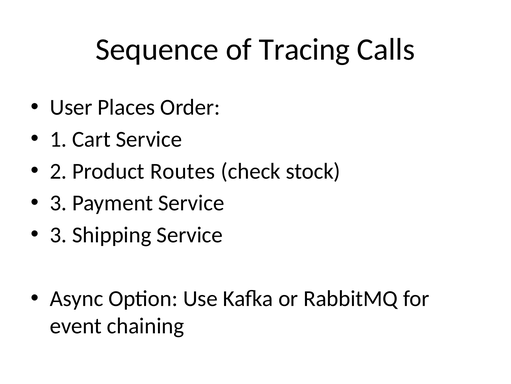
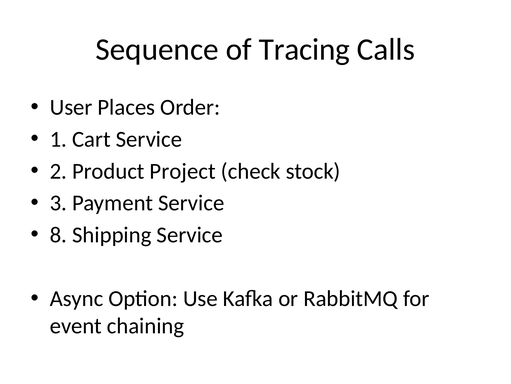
Routes: Routes -> Project
3 at (58, 235): 3 -> 8
